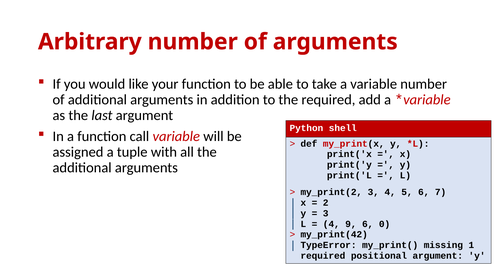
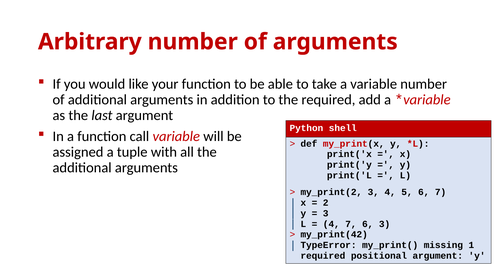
4 9: 9 -> 7
6 0: 0 -> 3
